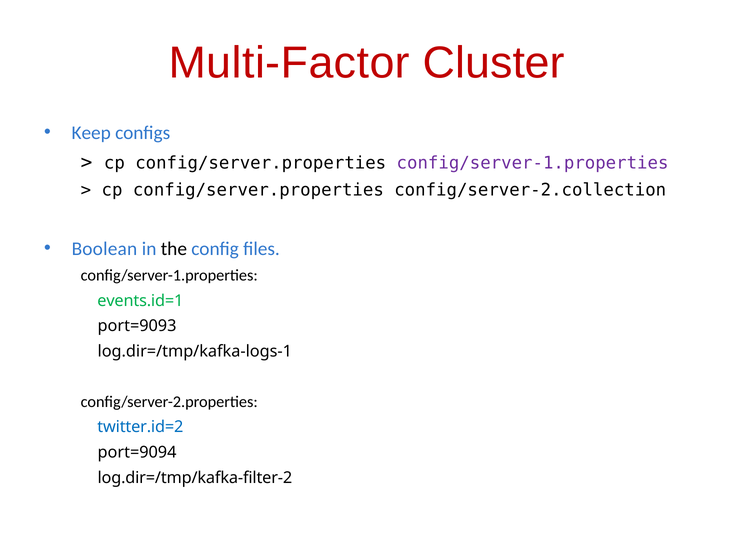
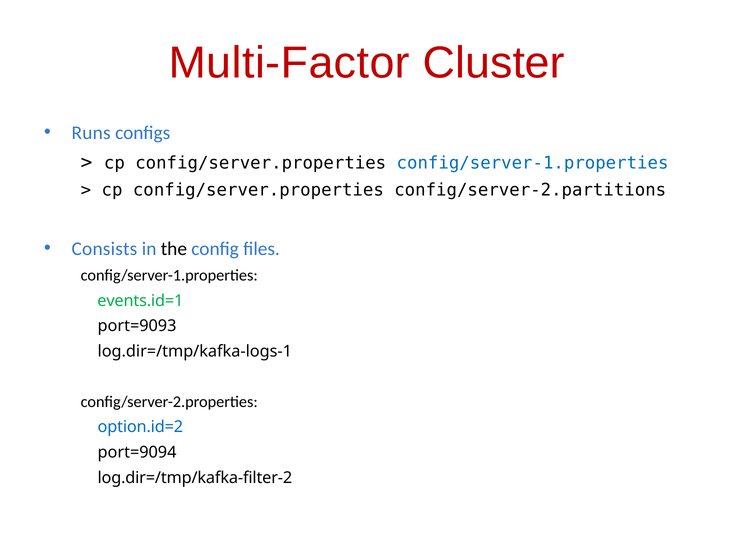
Keep: Keep -> Runs
config/server-1.properties at (533, 163) colour: purple -> blue
config/server-2.collection: config/server-2.collection -> config/server-2.partitions
Boolean: Boolean -> Consists
twitter.id=2: twitter.id=2 -> option.id=2
